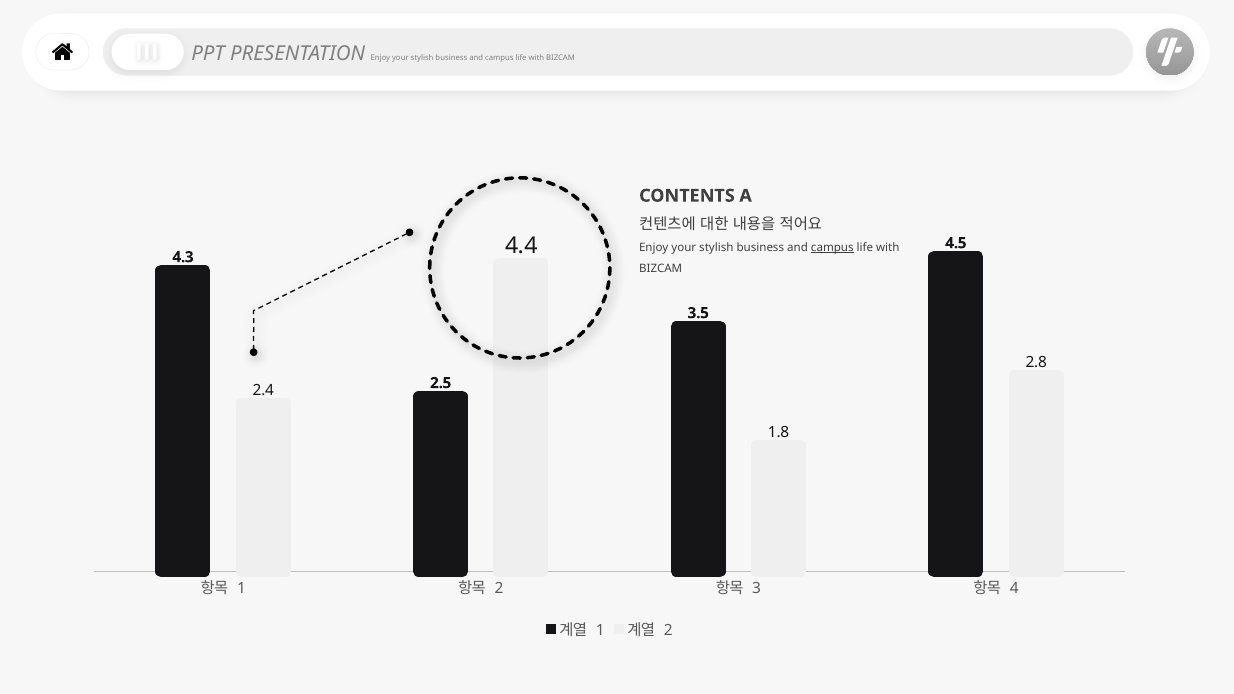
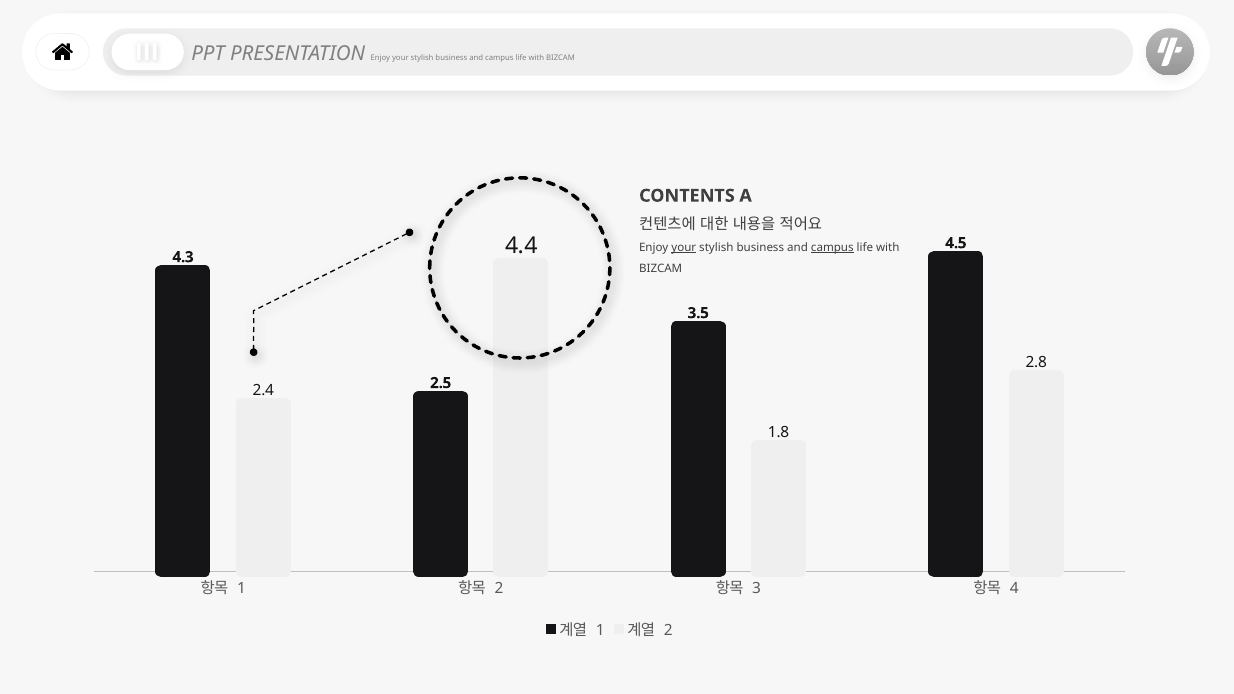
your at (684, 248) underline: none -> present
